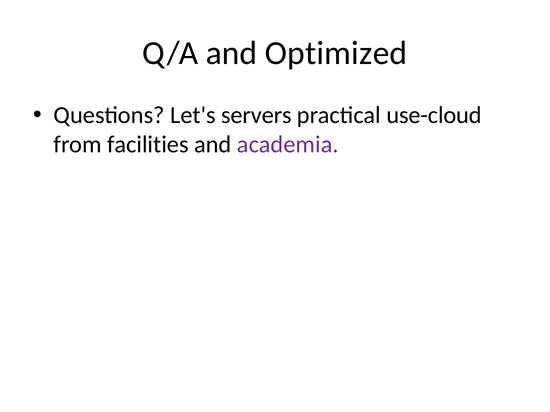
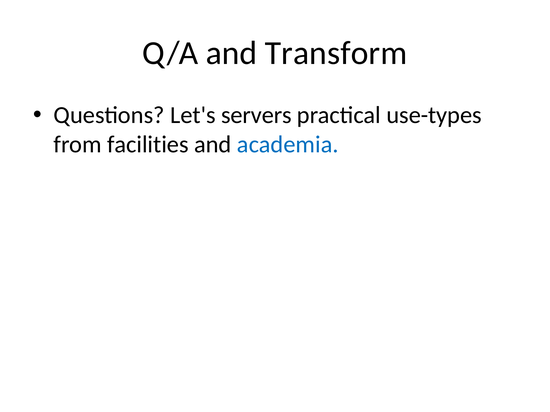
Optimized: Optimized -> Transform
use-cloud: use-cloud -> use-types
academia colour: purple -> blue
